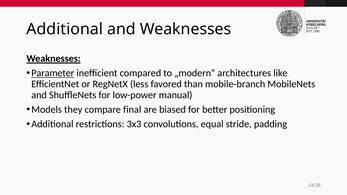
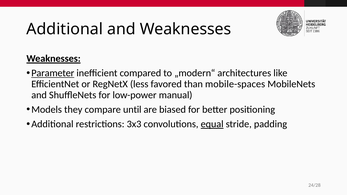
mobile-branch: mobile-branch -> mobile-spaces
final: final -> until
equal underline: none -> present
